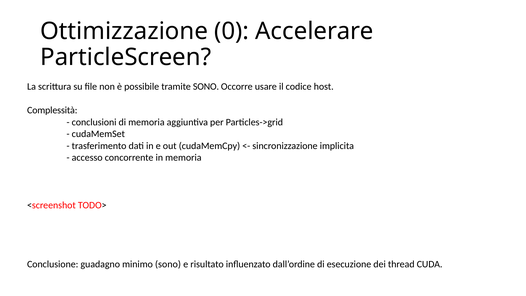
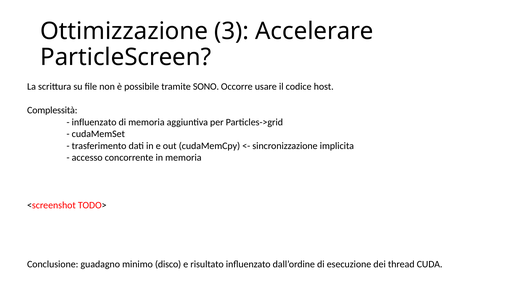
0: 0 -> 3
conclusioni at (94, 122): conclusioni -> influenzato
minimo sono: sono -> disco
